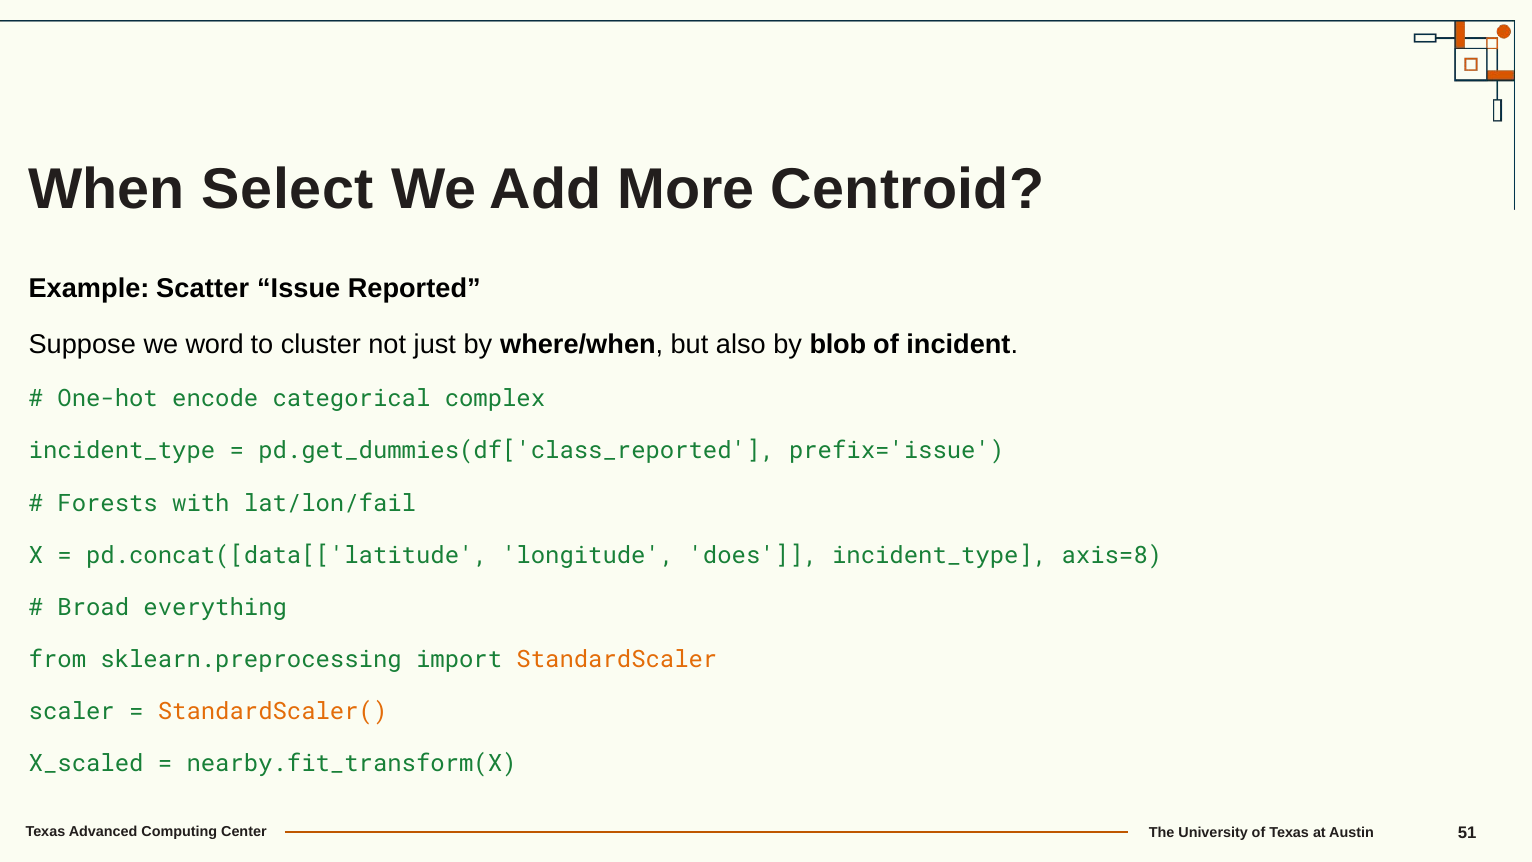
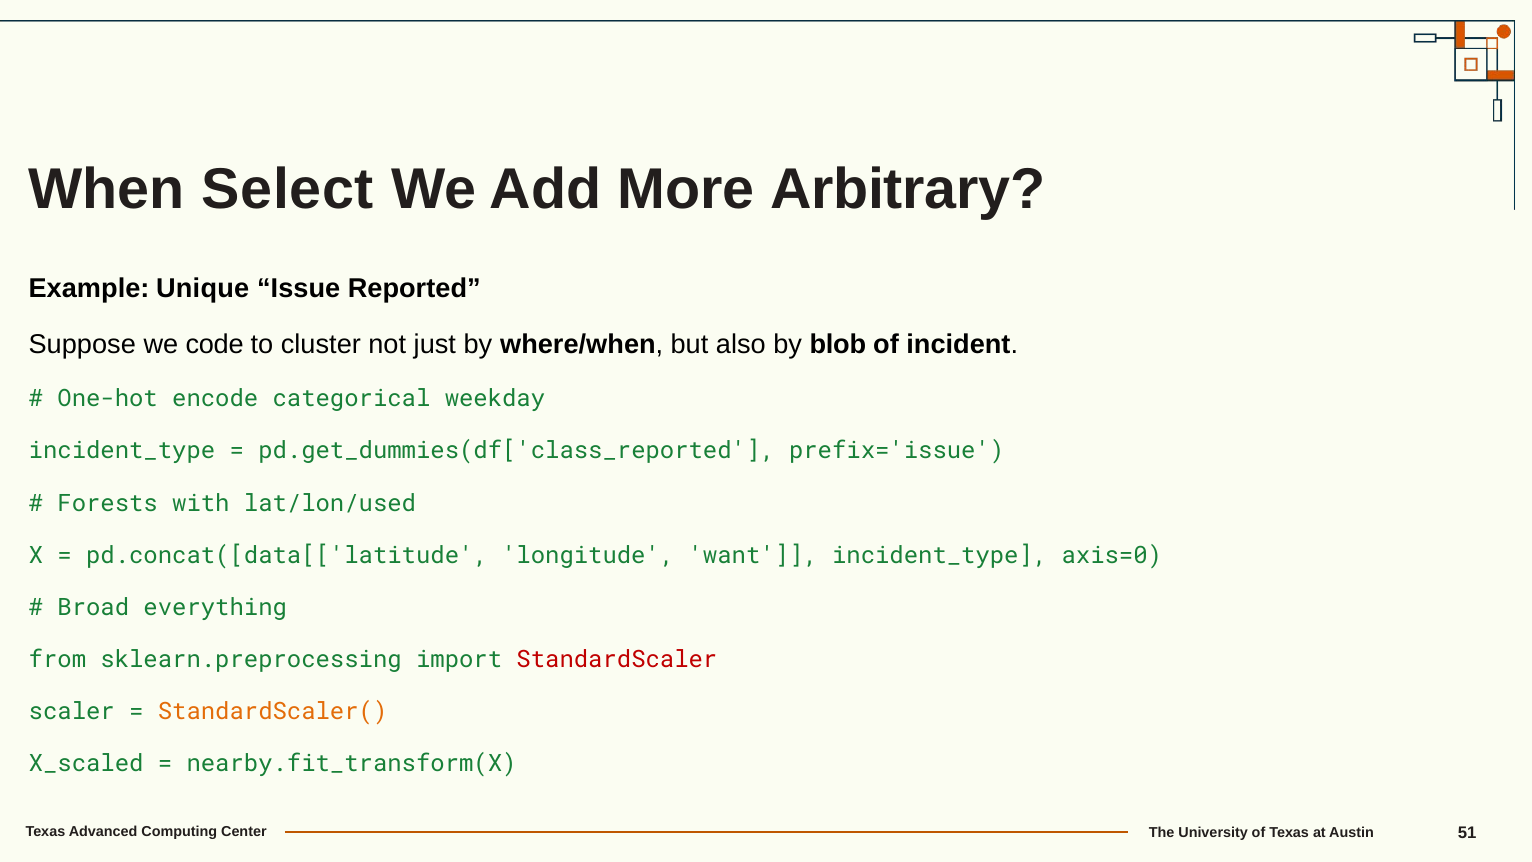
Centroid: Centroid -> Arbitrary
Scatter: Scatter -> Unique
word: word -> code
complex: complex -> weekday
lat/lon/fail: lat/lon/fail -> lat/lon/used
does: does -> want
axis=8: axis=8 -> axis=0
StandardScaler colour: orange -> red
